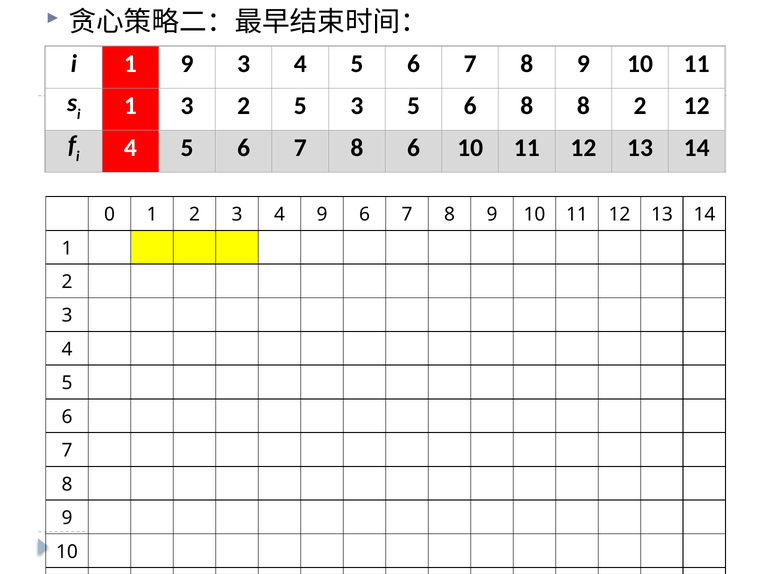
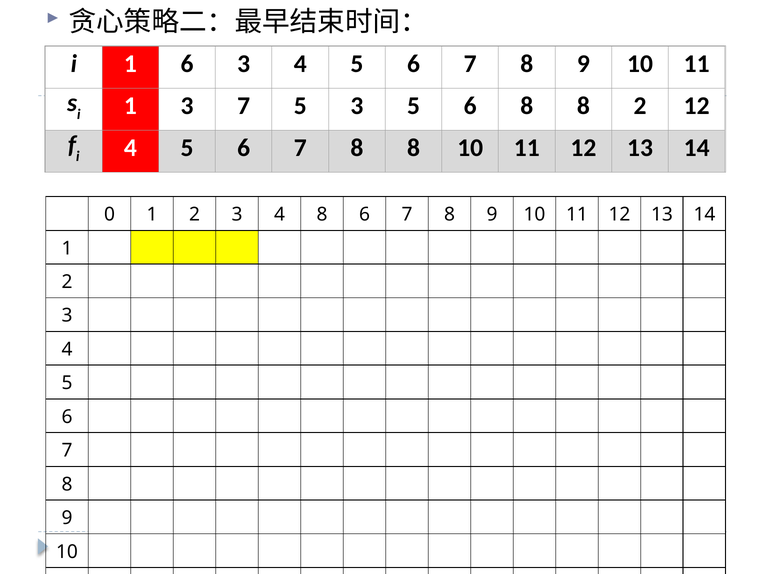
1 9: 9 -> 6
3 2: 2 -> 7
7 8 6: 6 -> 8
4 9: 9 -> 8
